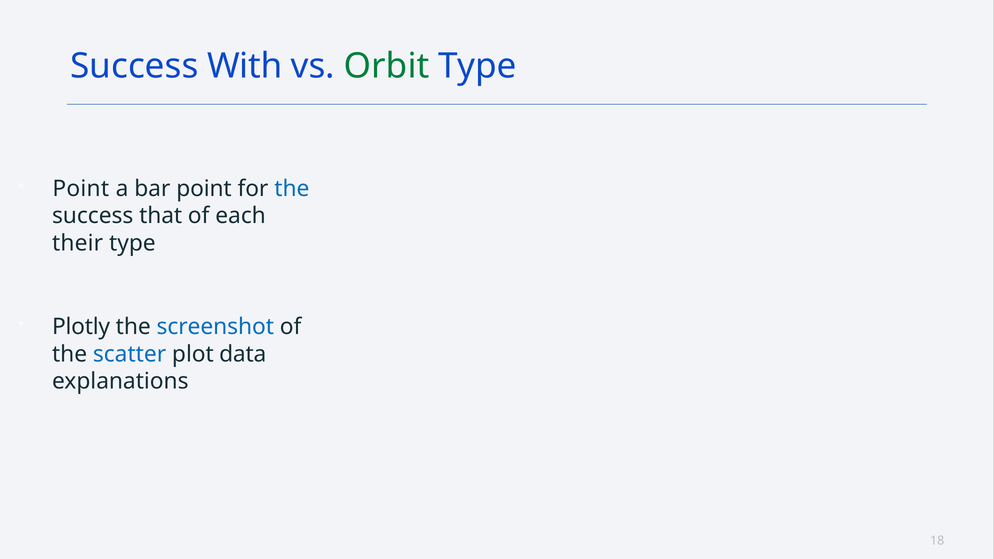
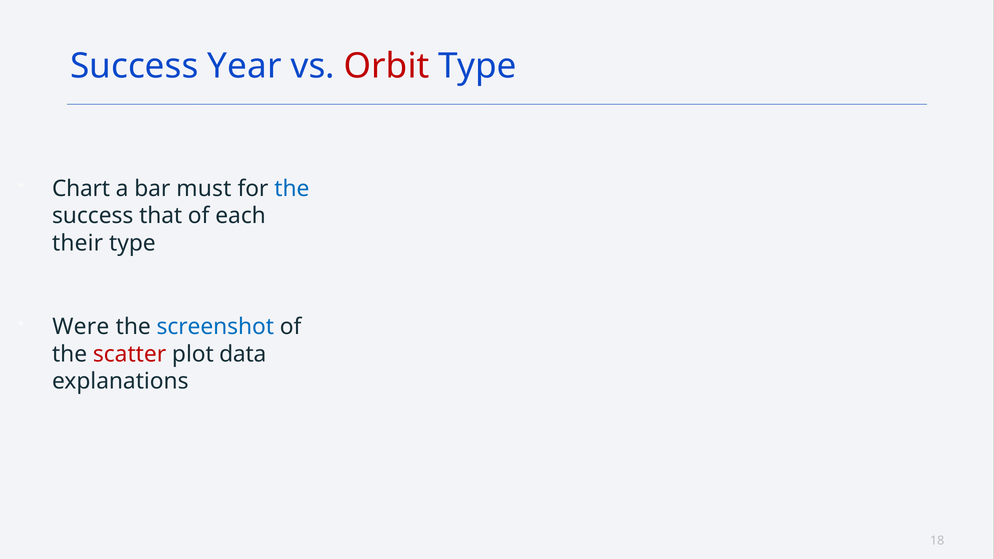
With: With -> Year
Orbit colour: green -> red
Point at (81, 189): Point -> Chart
bar point: point -> must
Plotly: Plotly -> Were
scatter colour: blue -> red
